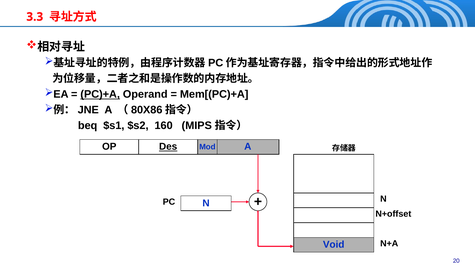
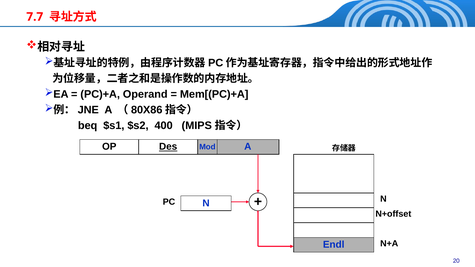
3.3: 3.3 -> 7.7
PC)+A underline: present -> none
160: 160 -> 400
Void: Void -> Endl
